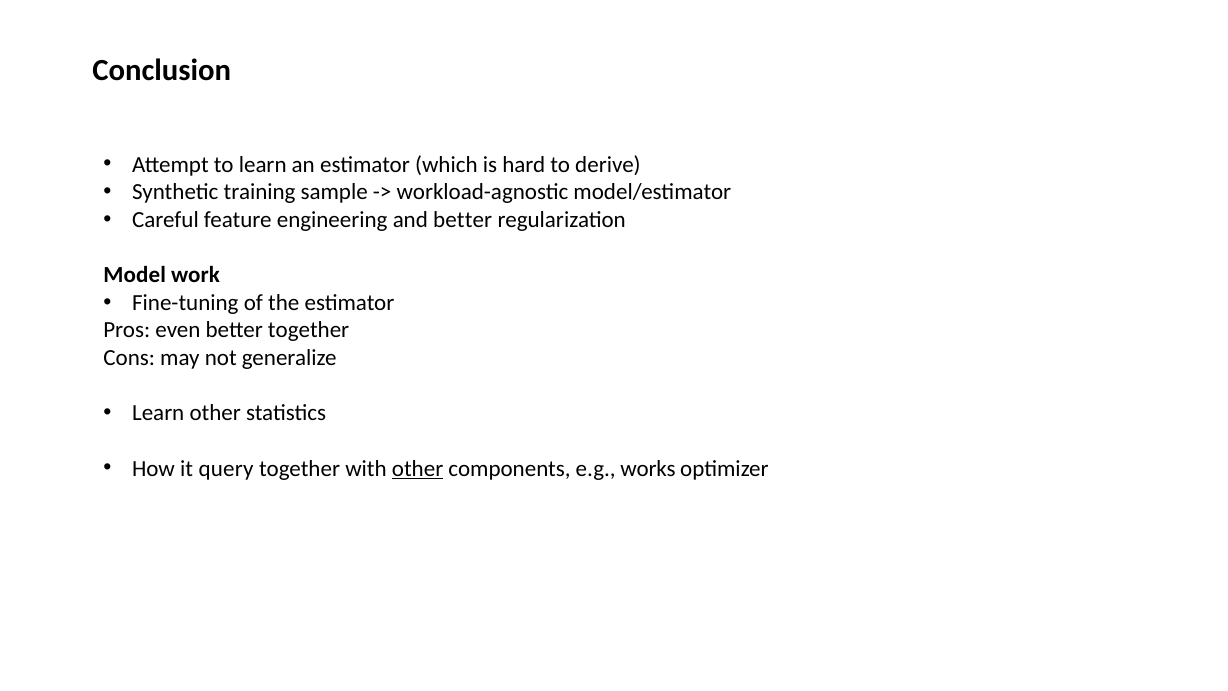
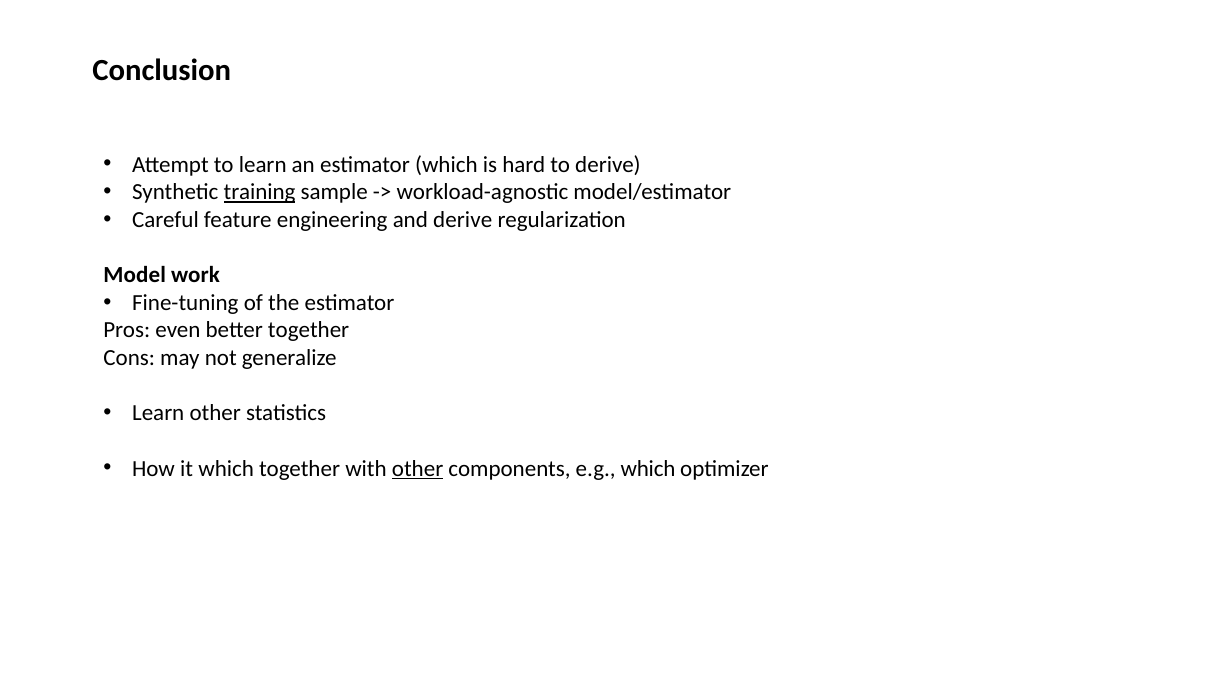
training underline: none -> present
and better: better -> derive
it query: query -> which
e.g works: works -> which
